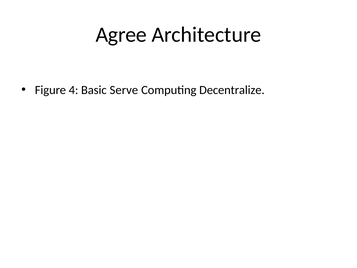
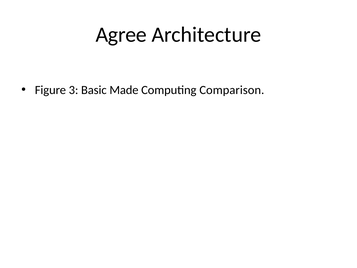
4: 4 -> 3
Serve: Serve -> Made
Decentralize: Decentralize -> Comparison
